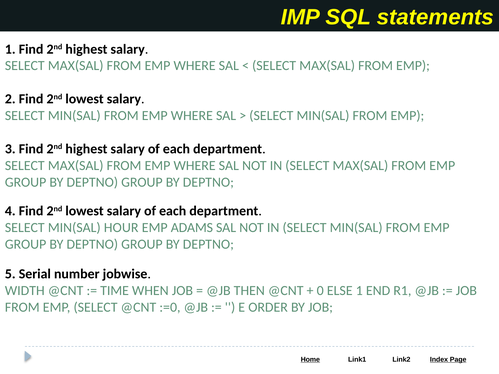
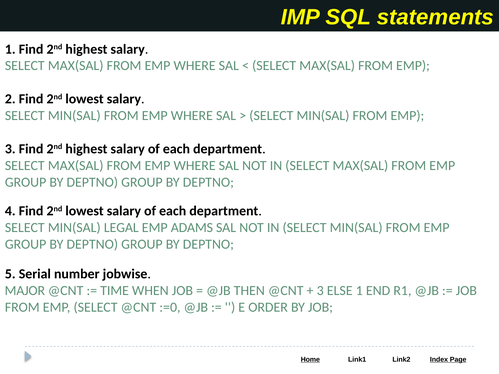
HOUR: HOUR -> LEGAL
WIDTH: WIDTH -> MAJOR
0 at (320, 291): 0 -> 3
